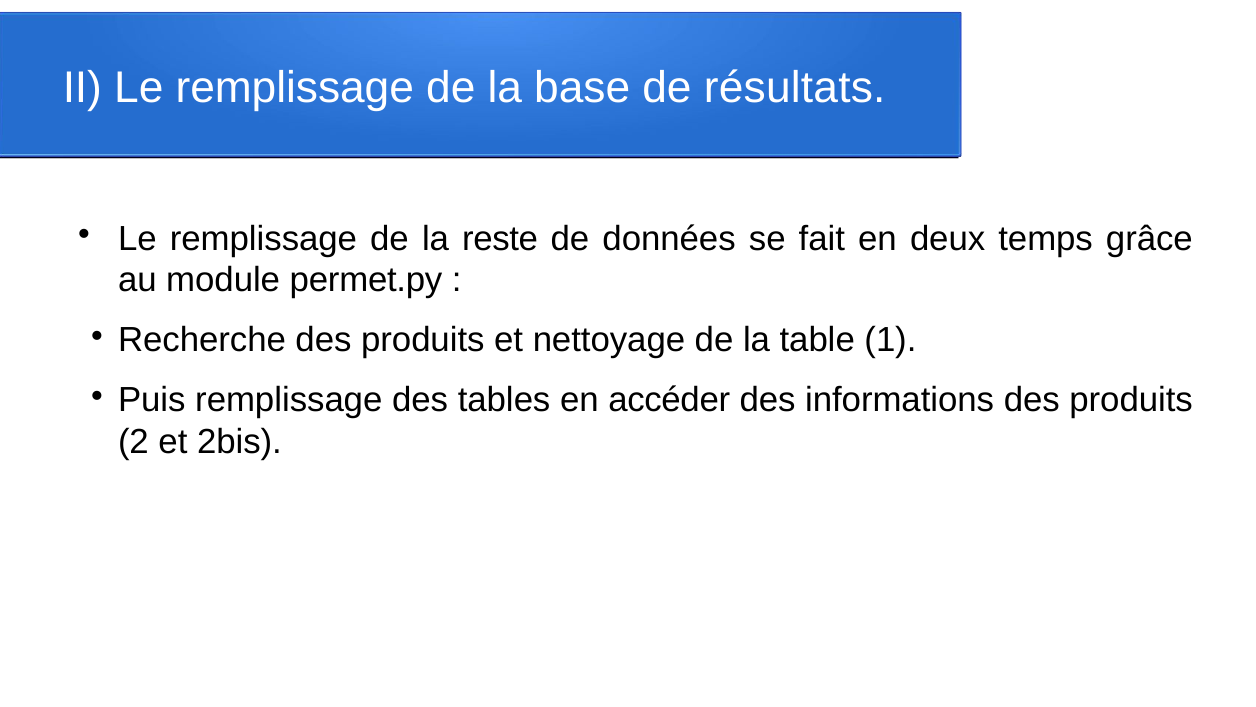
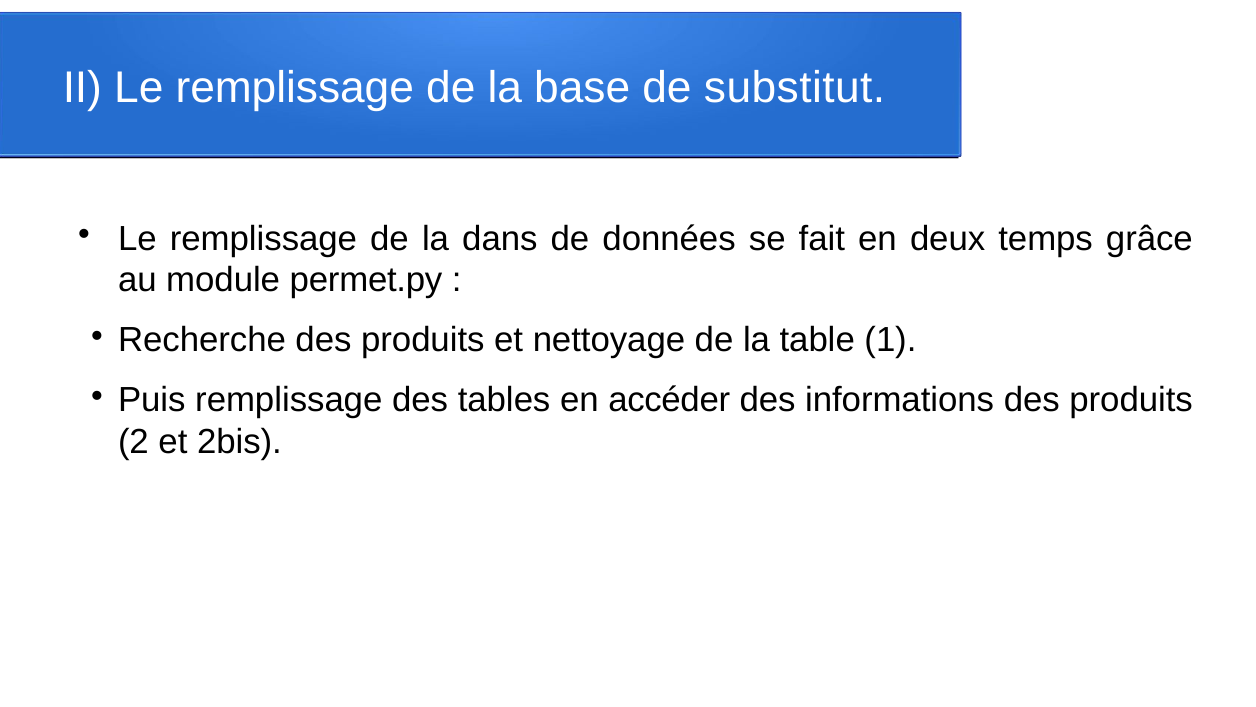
résultats: résultats -> substitut
reste: reste -> dans
